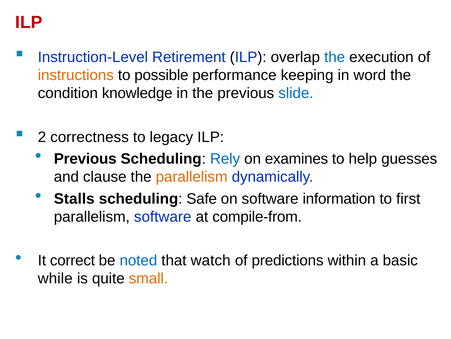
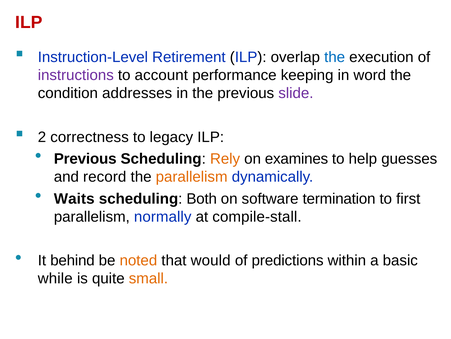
instructions colour: orange -> purple
possible: possible -> account
knowledge: knowledge -> addresses
slide colour: blue -> purple
Rely colour: blue -> orange
clause: clause -> record
Stalls: Stalls -> Waits
Safe: Safe -> Both
information: information -> termination
parallelism software: software -> normally
compile-from: compile-from -> compile-stall
correct: correct -> behind
noted colour: blue -> orange
watch: watch -> would
